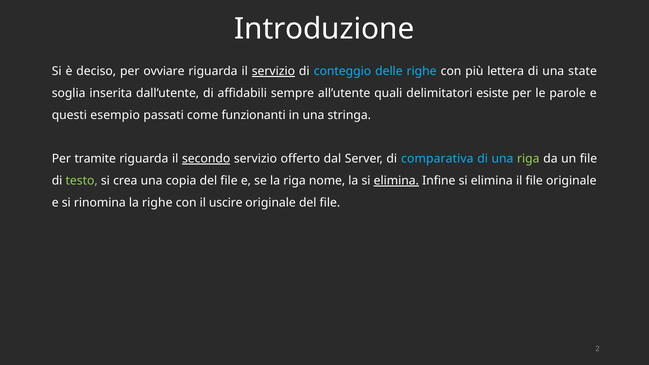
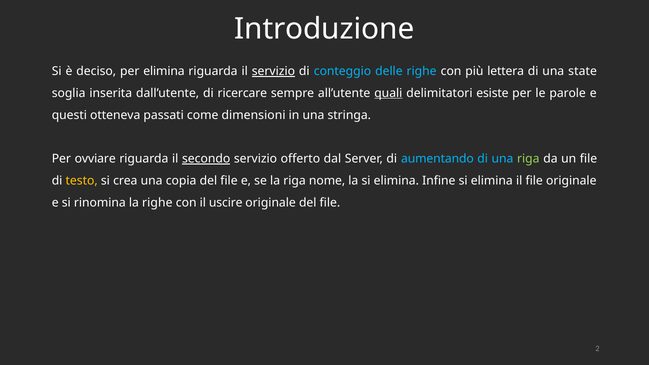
per ovviare: ovviare -> elimina
affidabili: affidabili -> ricercare
quali underline: none -> present
esempio: esempio -> otteneva
funzionanti: funzionanti -> dimensioni
tramite: tramite -> ovviare
comparativa: comparativa -> aumentando
testo colour: light green -> yellow
elimina at (396, 181) underline: present -> none
